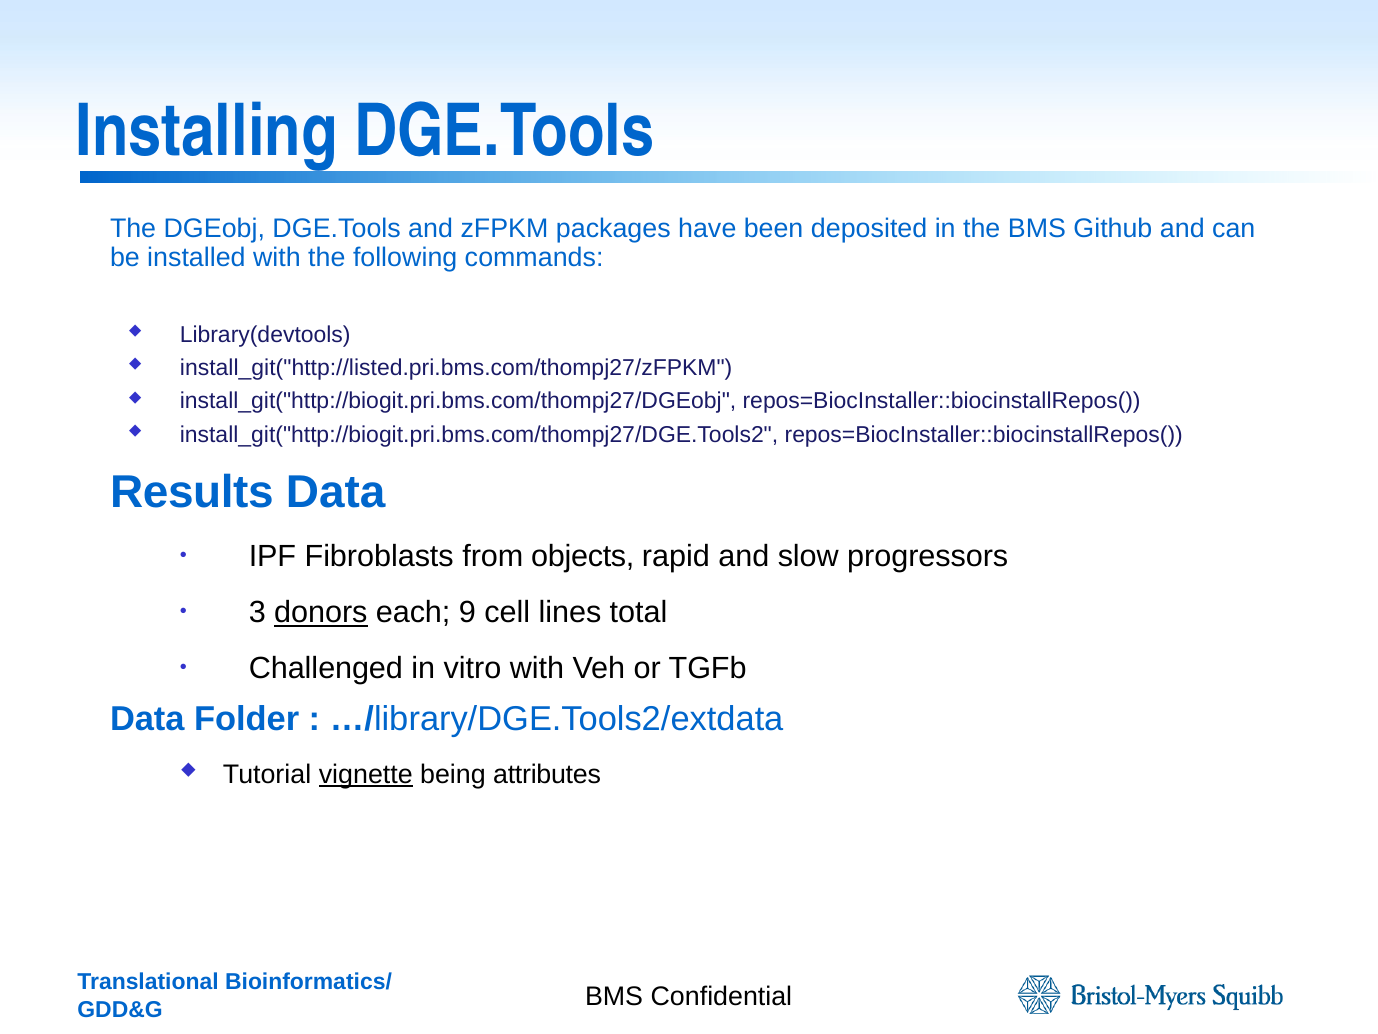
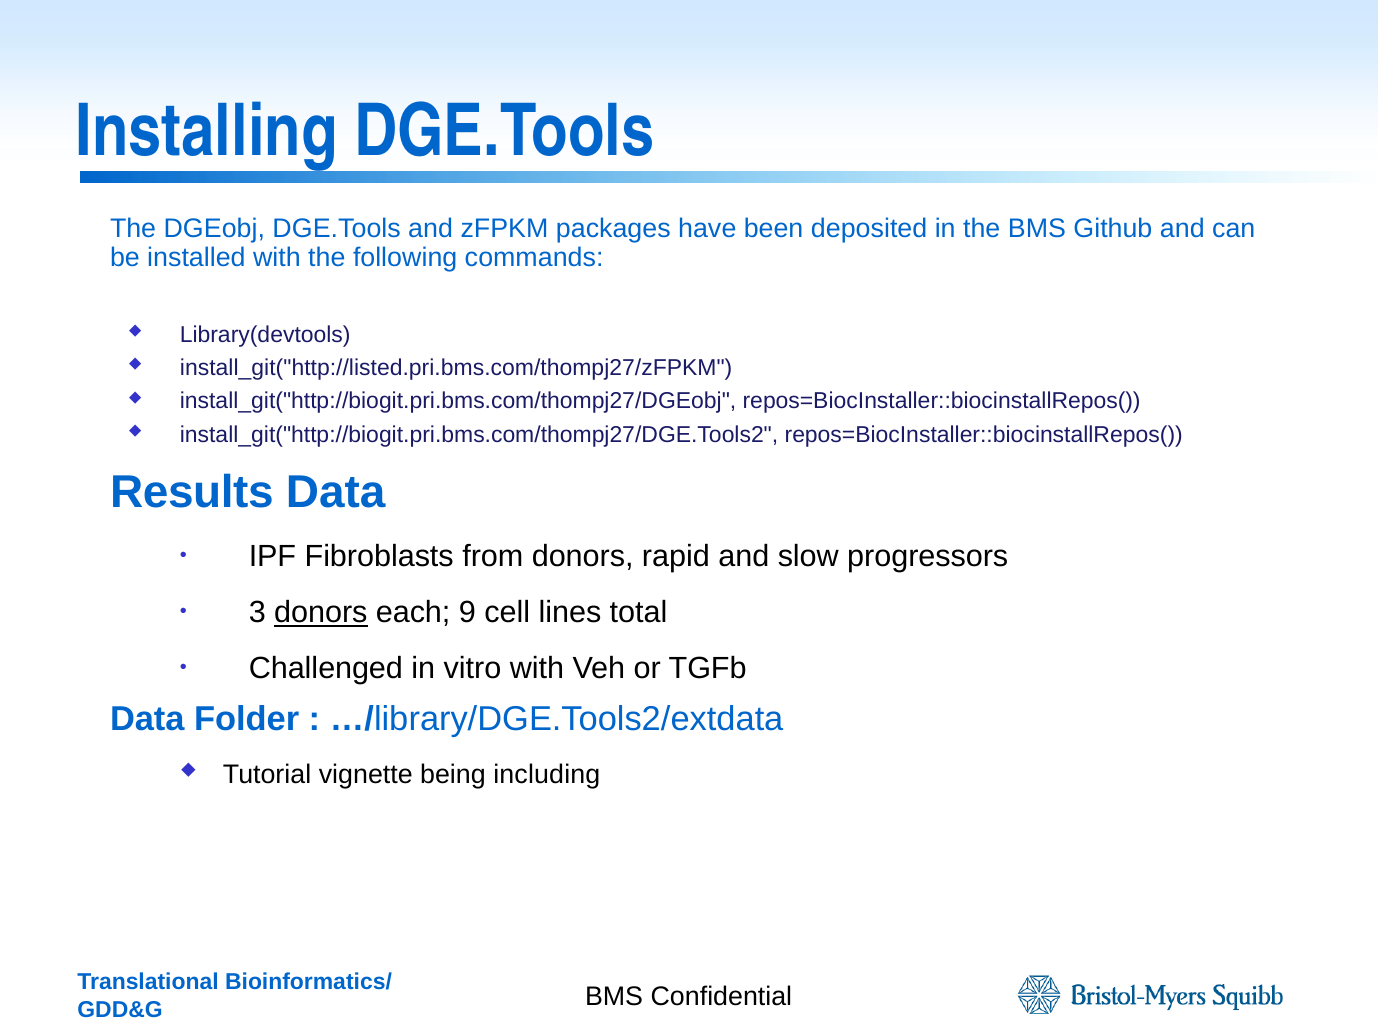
from objects: objects -> donors
vignette underline: present -> none
attributes: attributes -> including
